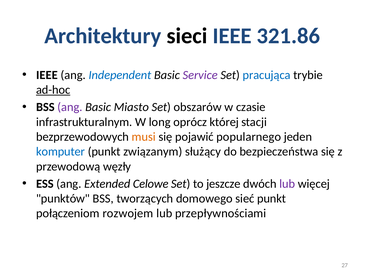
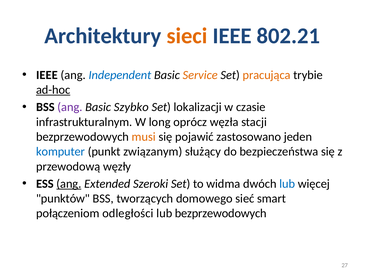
sieci colour: black -> orange
321.86: 321.86 -> 802.21
Service colour: purple -> orange
pracująca colour: blue -> orange
Miasto: Miasto -> Szybko
obszarów: obszarów -> lokalizacji
której: której -> węzła
popularnego: popularnego -> zastosowano
ang at (69, 183) underline: none -> present
Celowe: Celowe -> Szeroki
jeszcze: jeszcze -> widma
lub at (287, 183) colour: purple -> blue
sieć punkt: punkt -> smart
rozwojem: rozwojem -> odległości
lub przepływnościami: przepływnościami -> bezprzewodowych
